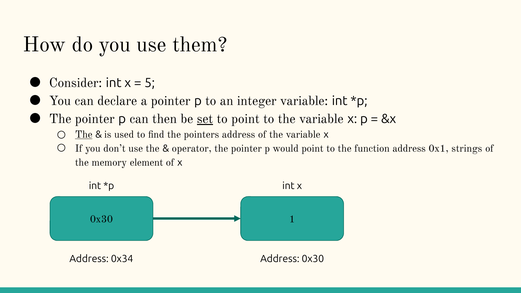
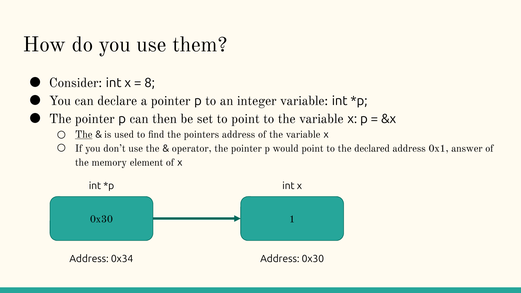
5: 5 -> 8
set underline: present -> none
function: function -> declared
strings: strings -> answer
